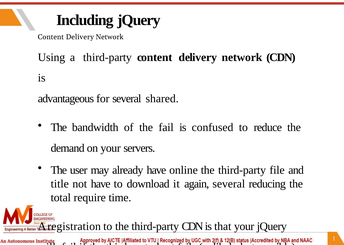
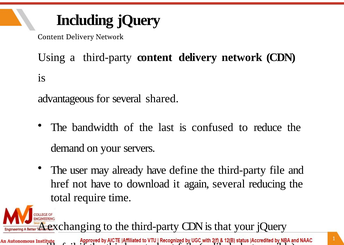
the fail: fail -> last
online: online -> define
title: title -> href
registration: registration -> exchanging
